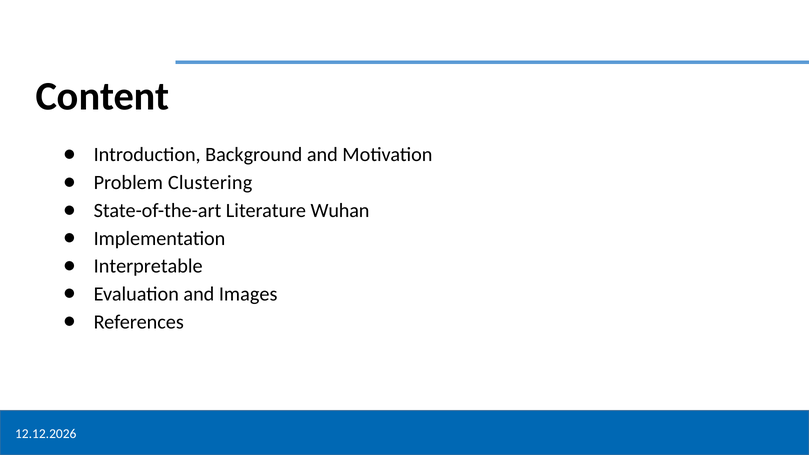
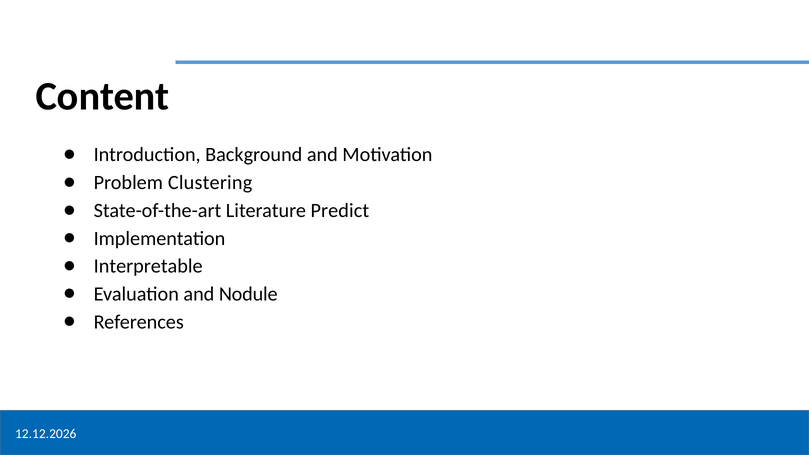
Wuhan: Wuhan -> Predict
Images: Images -> Nodule
